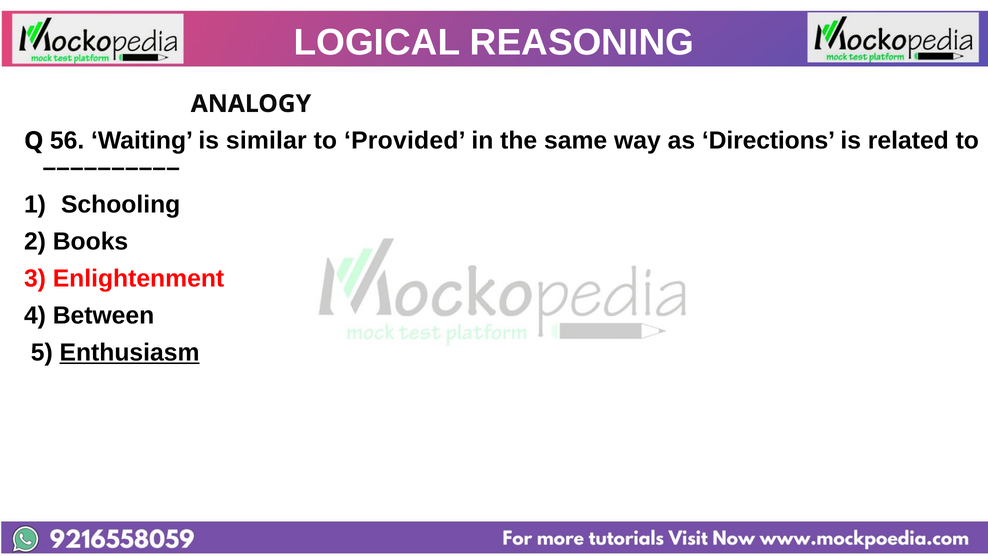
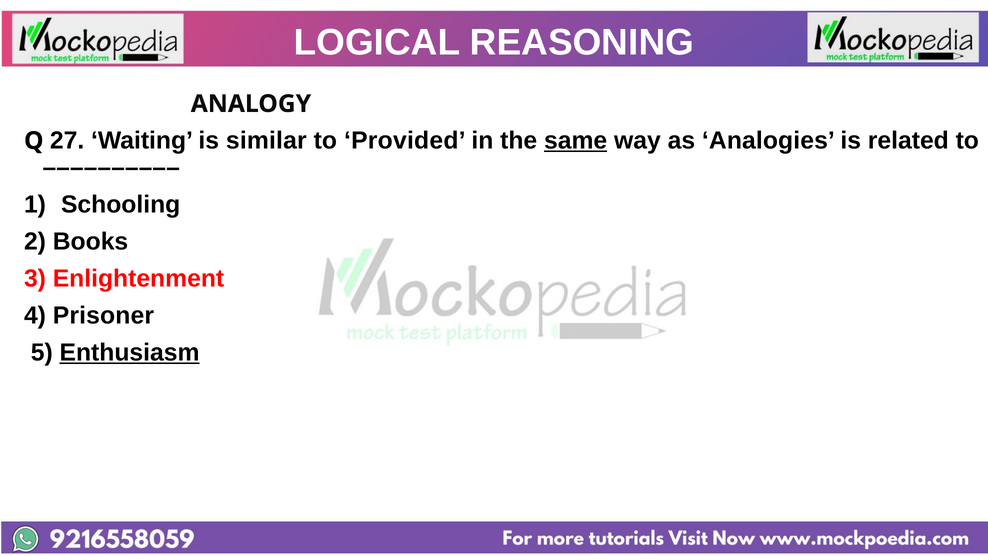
56: 56 -> 27
same underline: none -> present
Directions: Directions -> Analogies
Between: Between -> Prisoner
